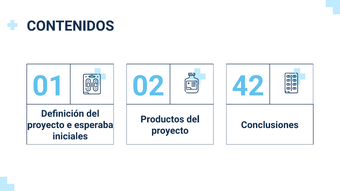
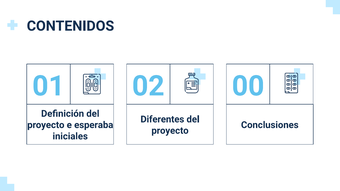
42: 42 -> 00
Productos: Productos -> Diferentes
